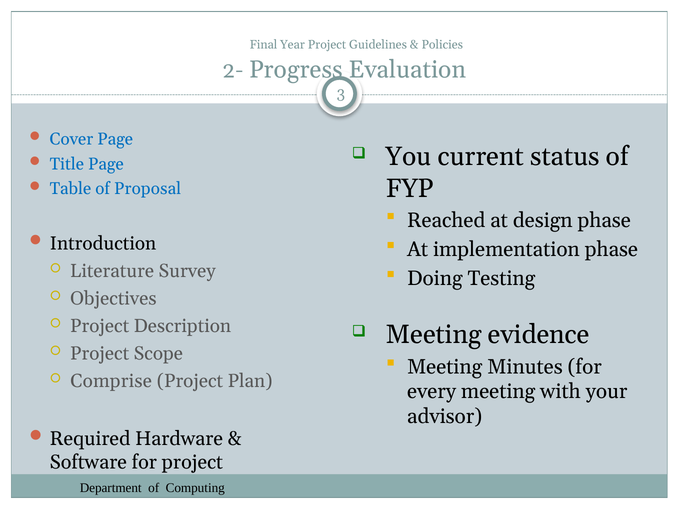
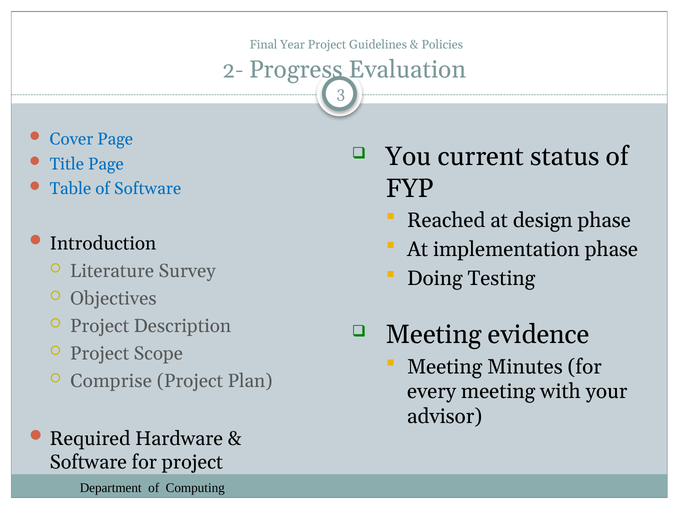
of Proposal: Proposal -> Software
